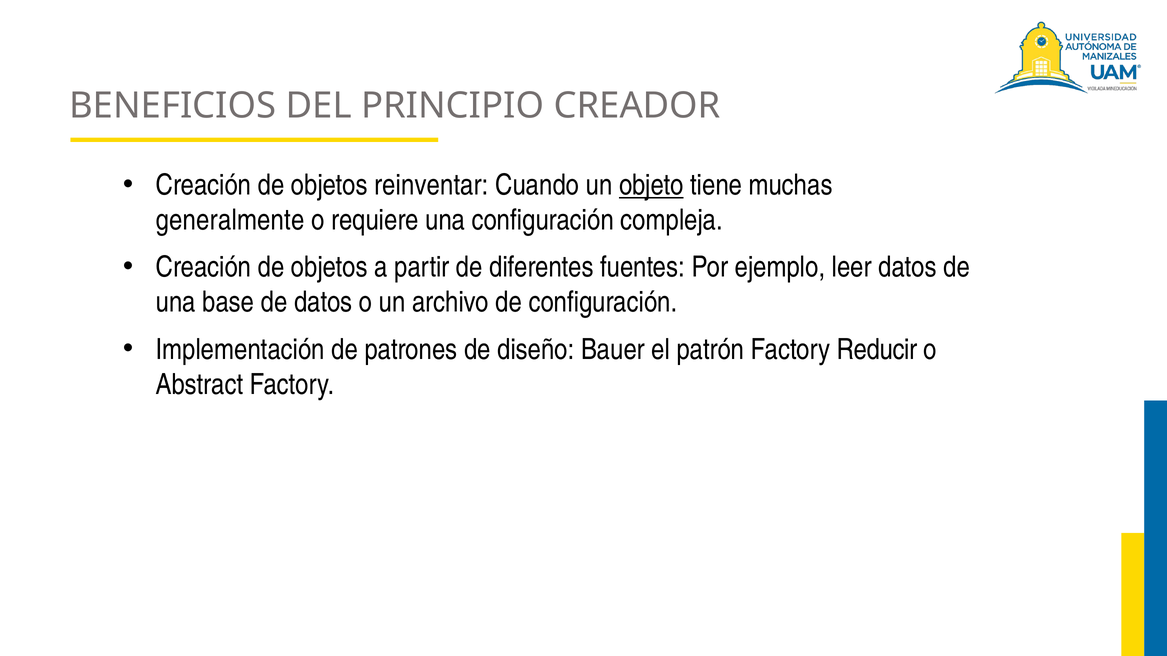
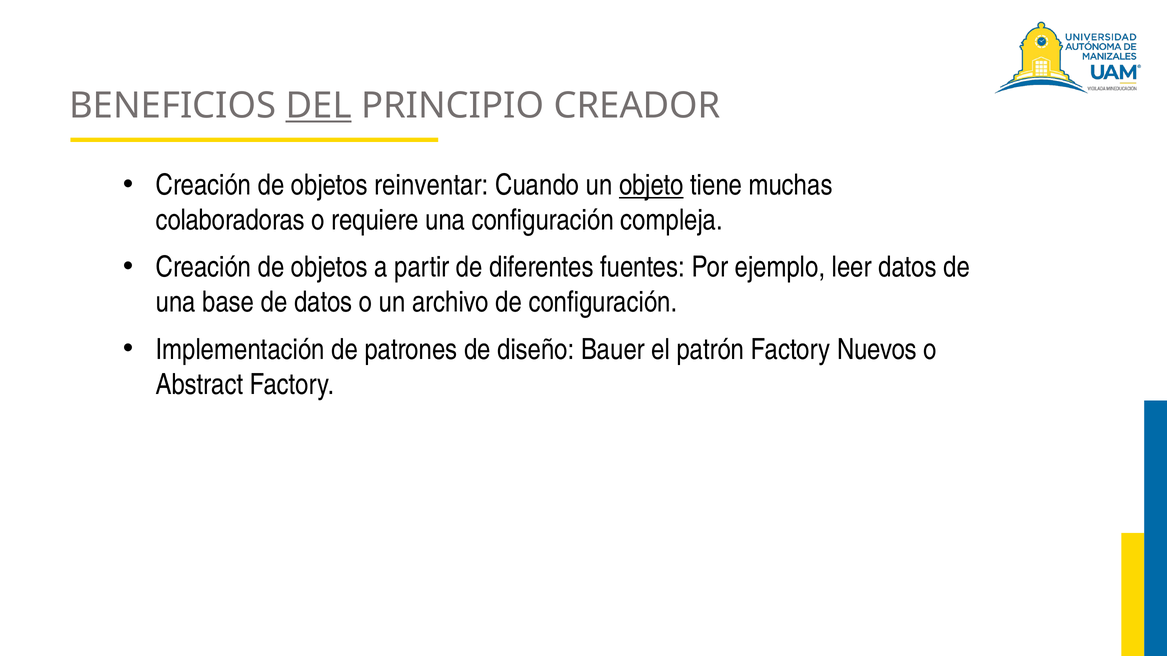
DEL underline: none -> present
generalmente: generalmente -> colaboradoras
Reducir: Reducir -> Nuevos
